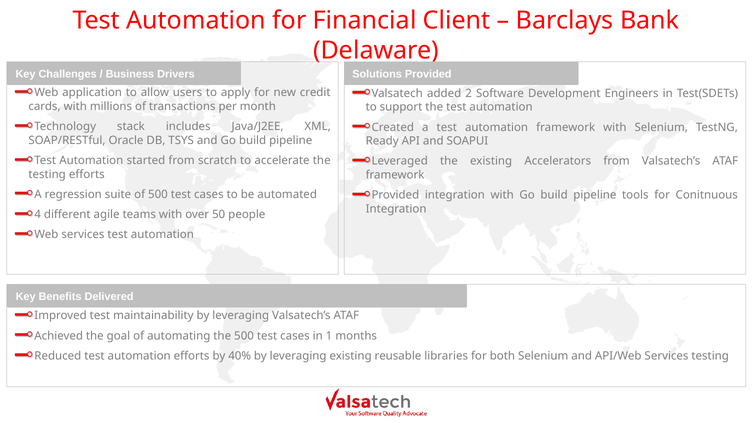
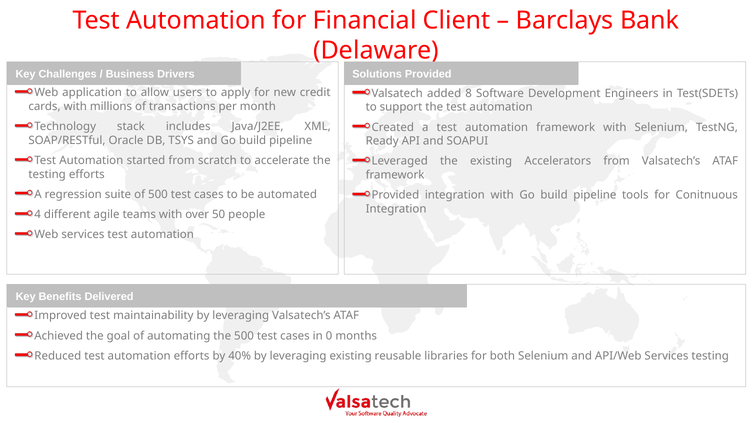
2: 2 -> 8
1: 1 -> 0
